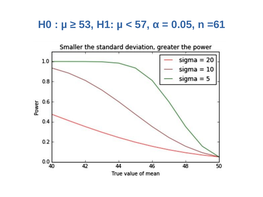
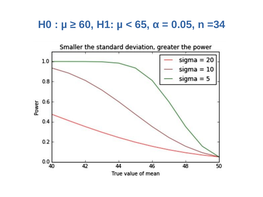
53: 53 -> 60
57: 57 -> 65
=61: =61 -> =34
